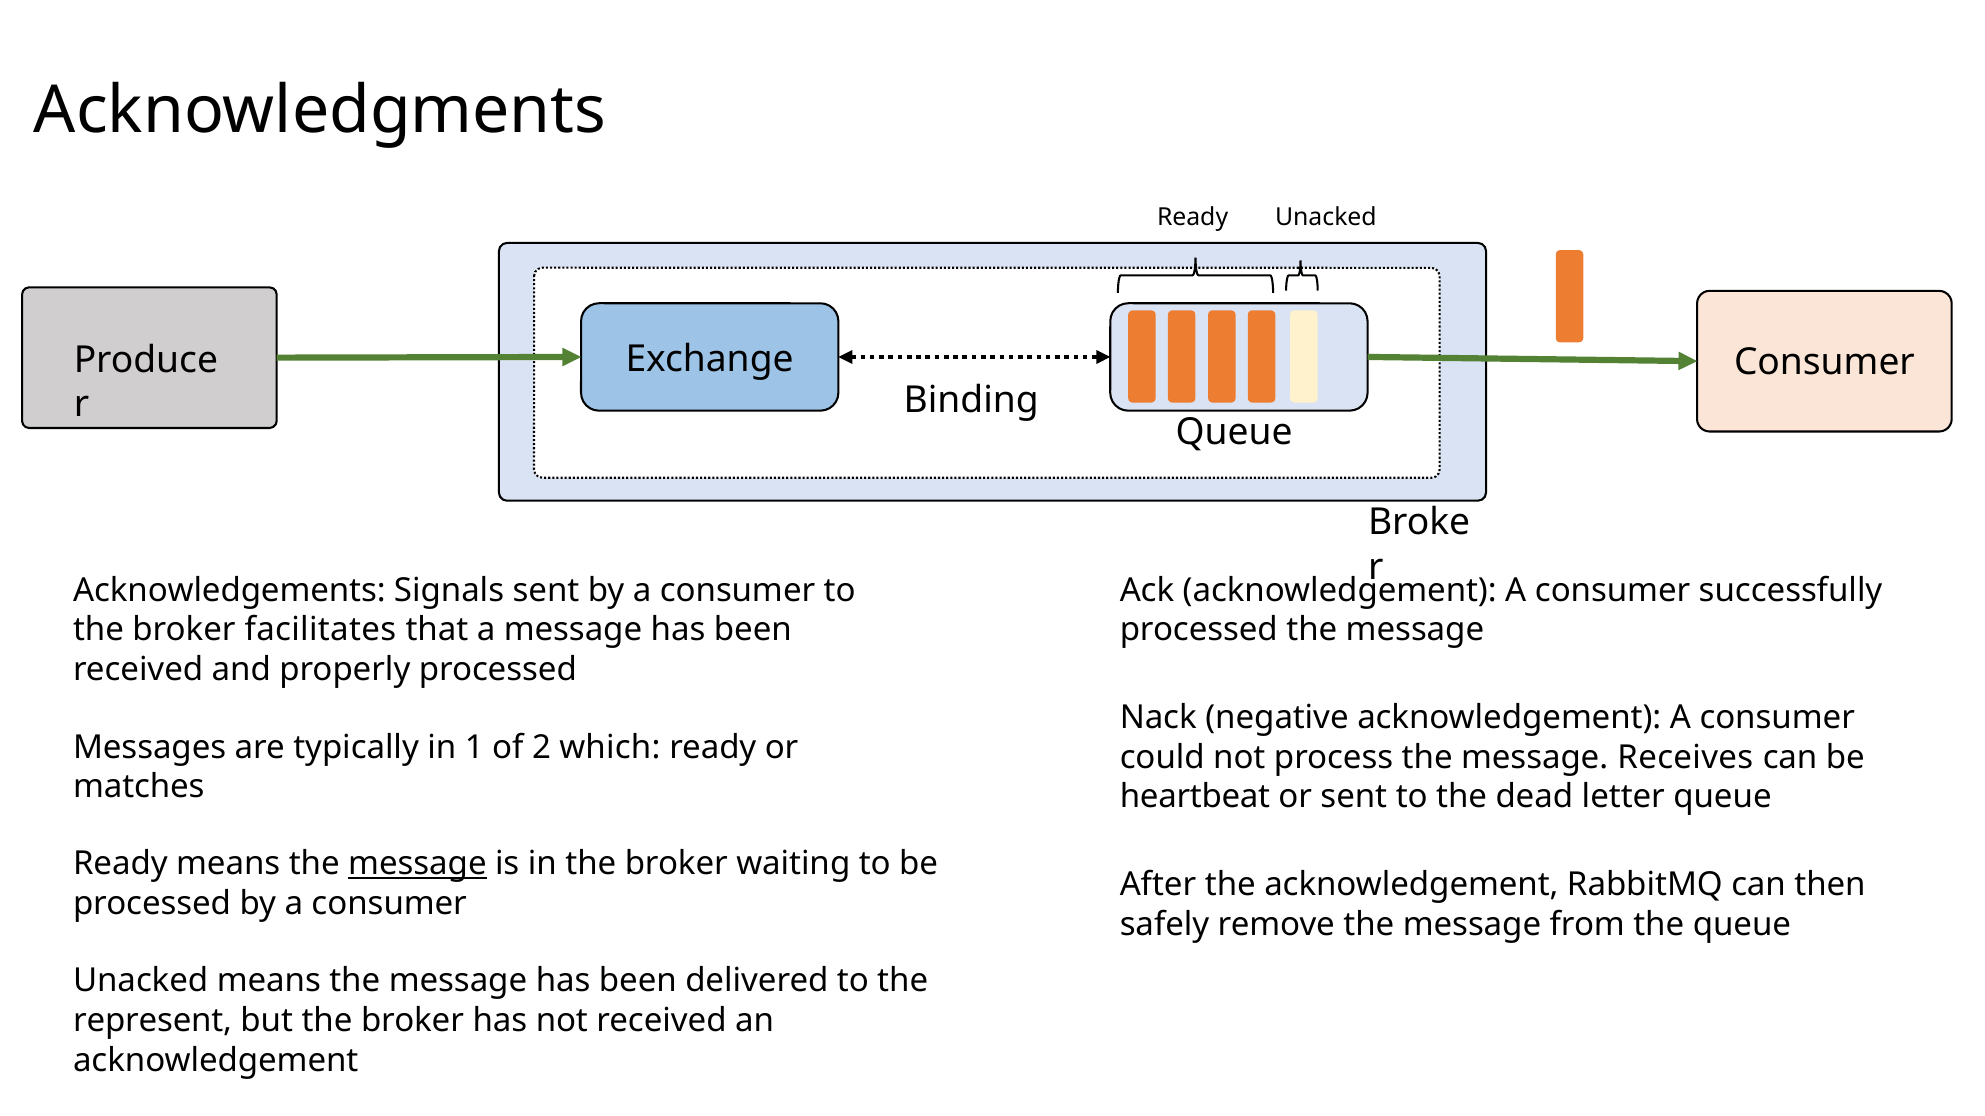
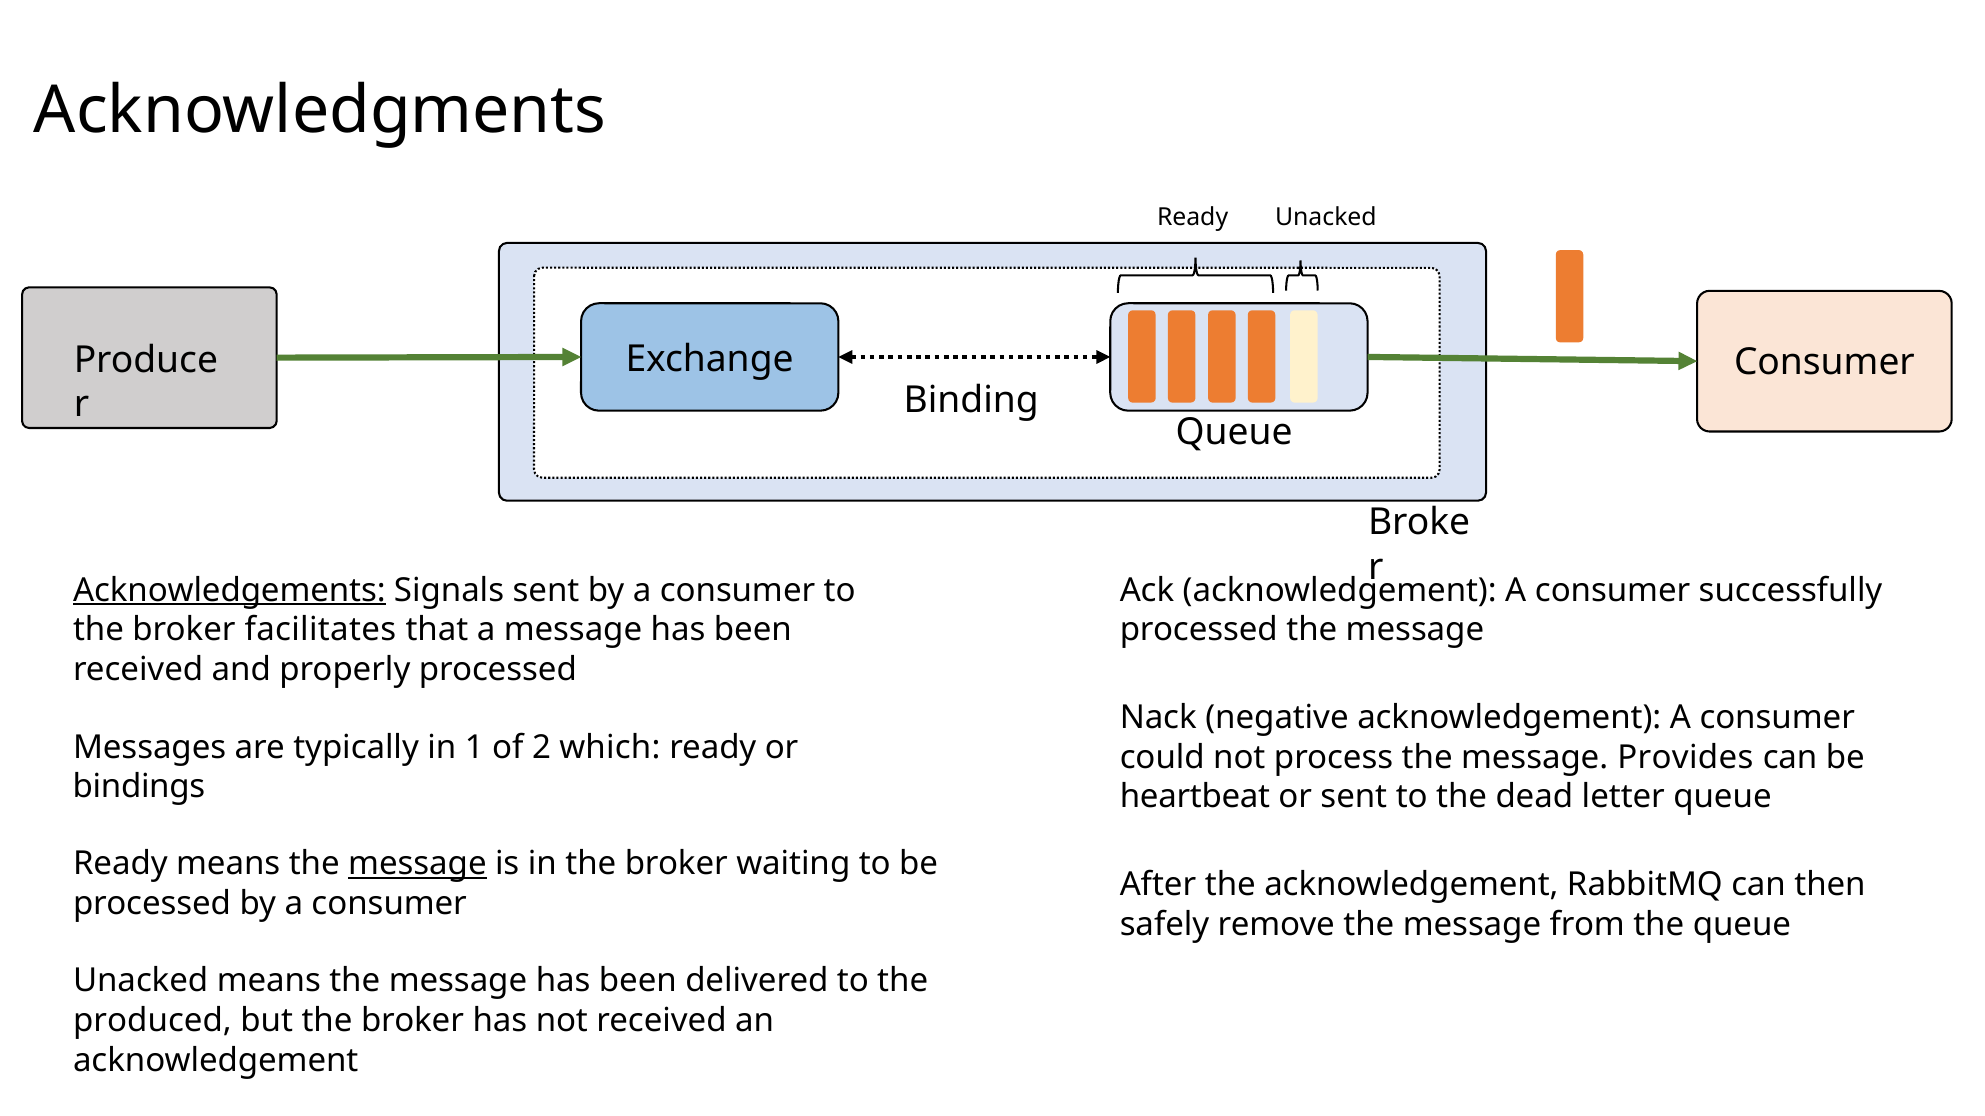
Acknowledgements underline: none -> present
Receives: Receives -> Provides
matches: matches -> bindings
represent: represent -> produced
